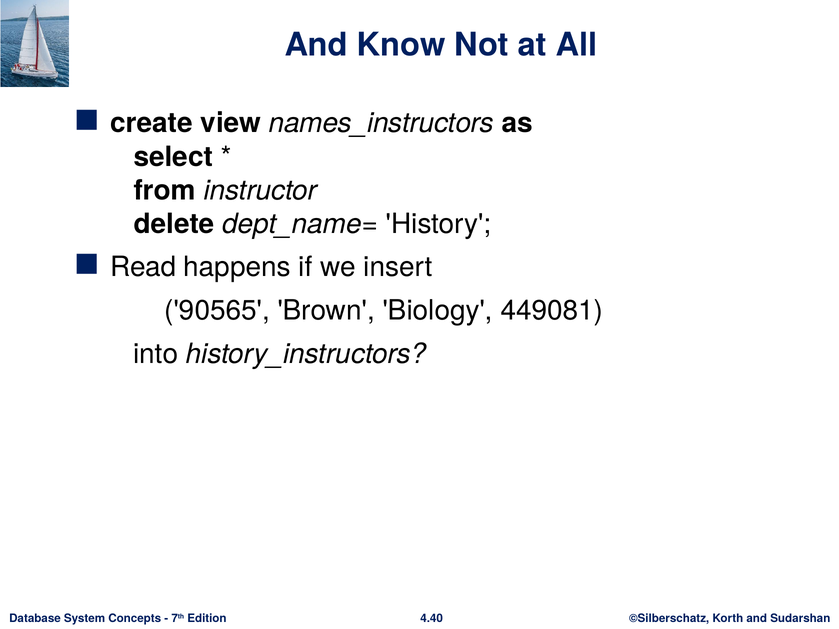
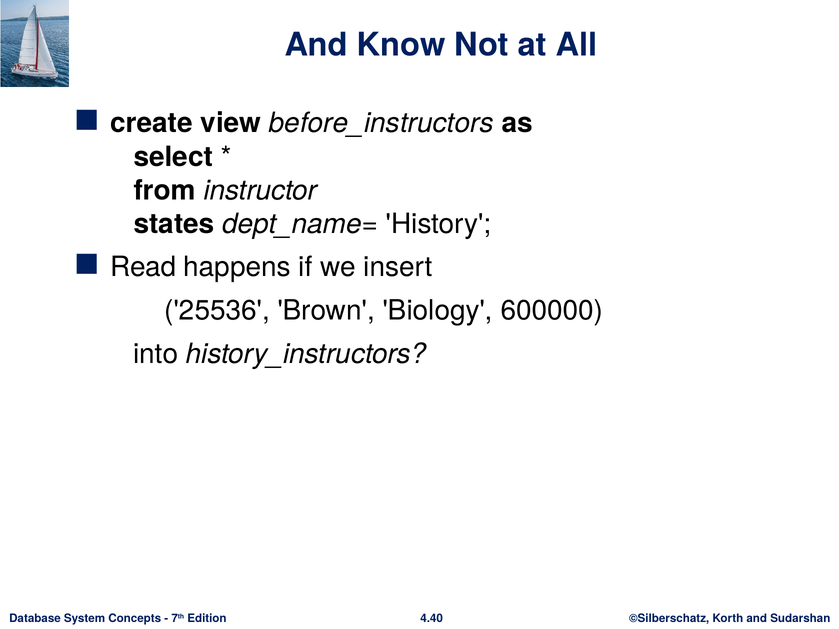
names_instructors: names_instructors -> before_instructors
delete: delete -> states
90565: 90565 -> 25536
449081: 449081 -> 600000
